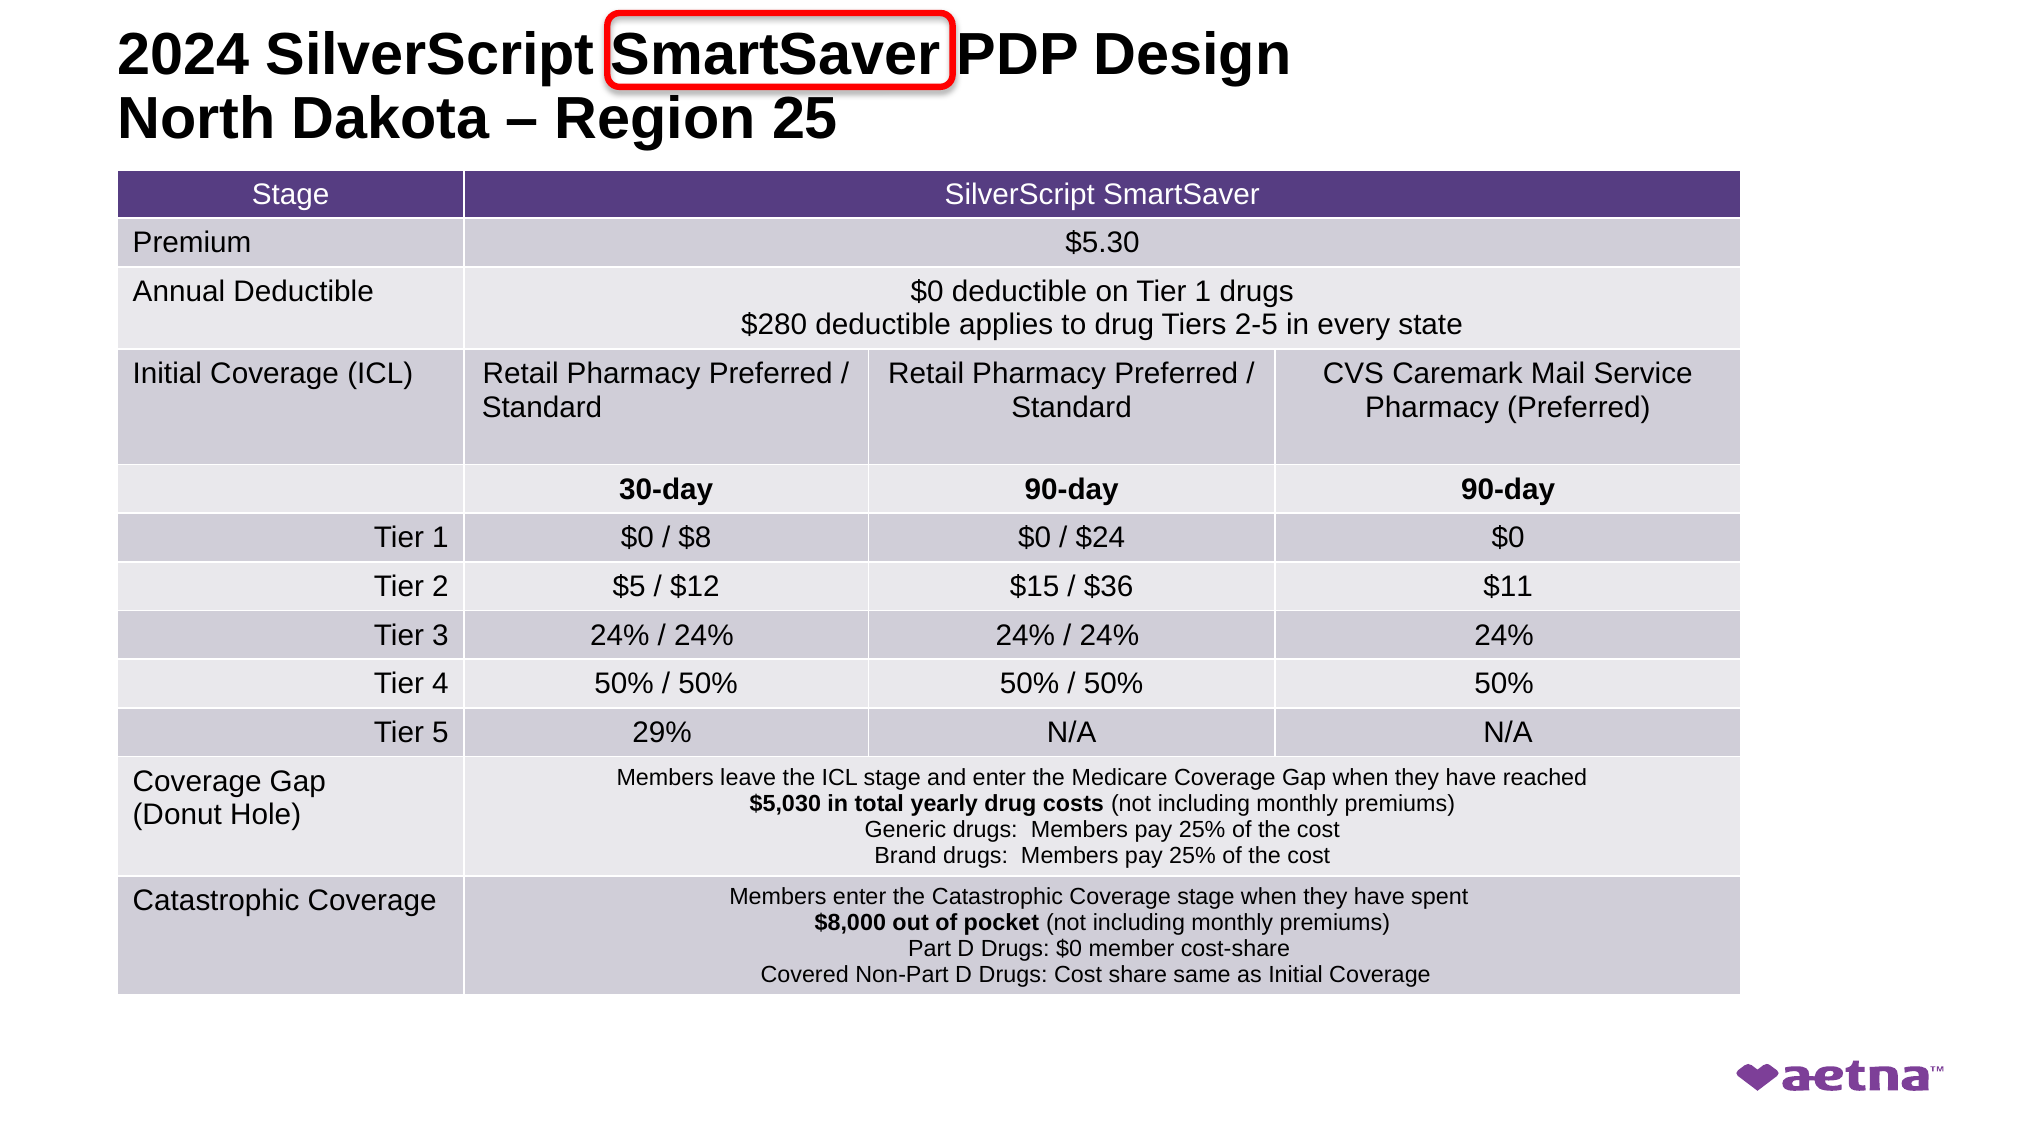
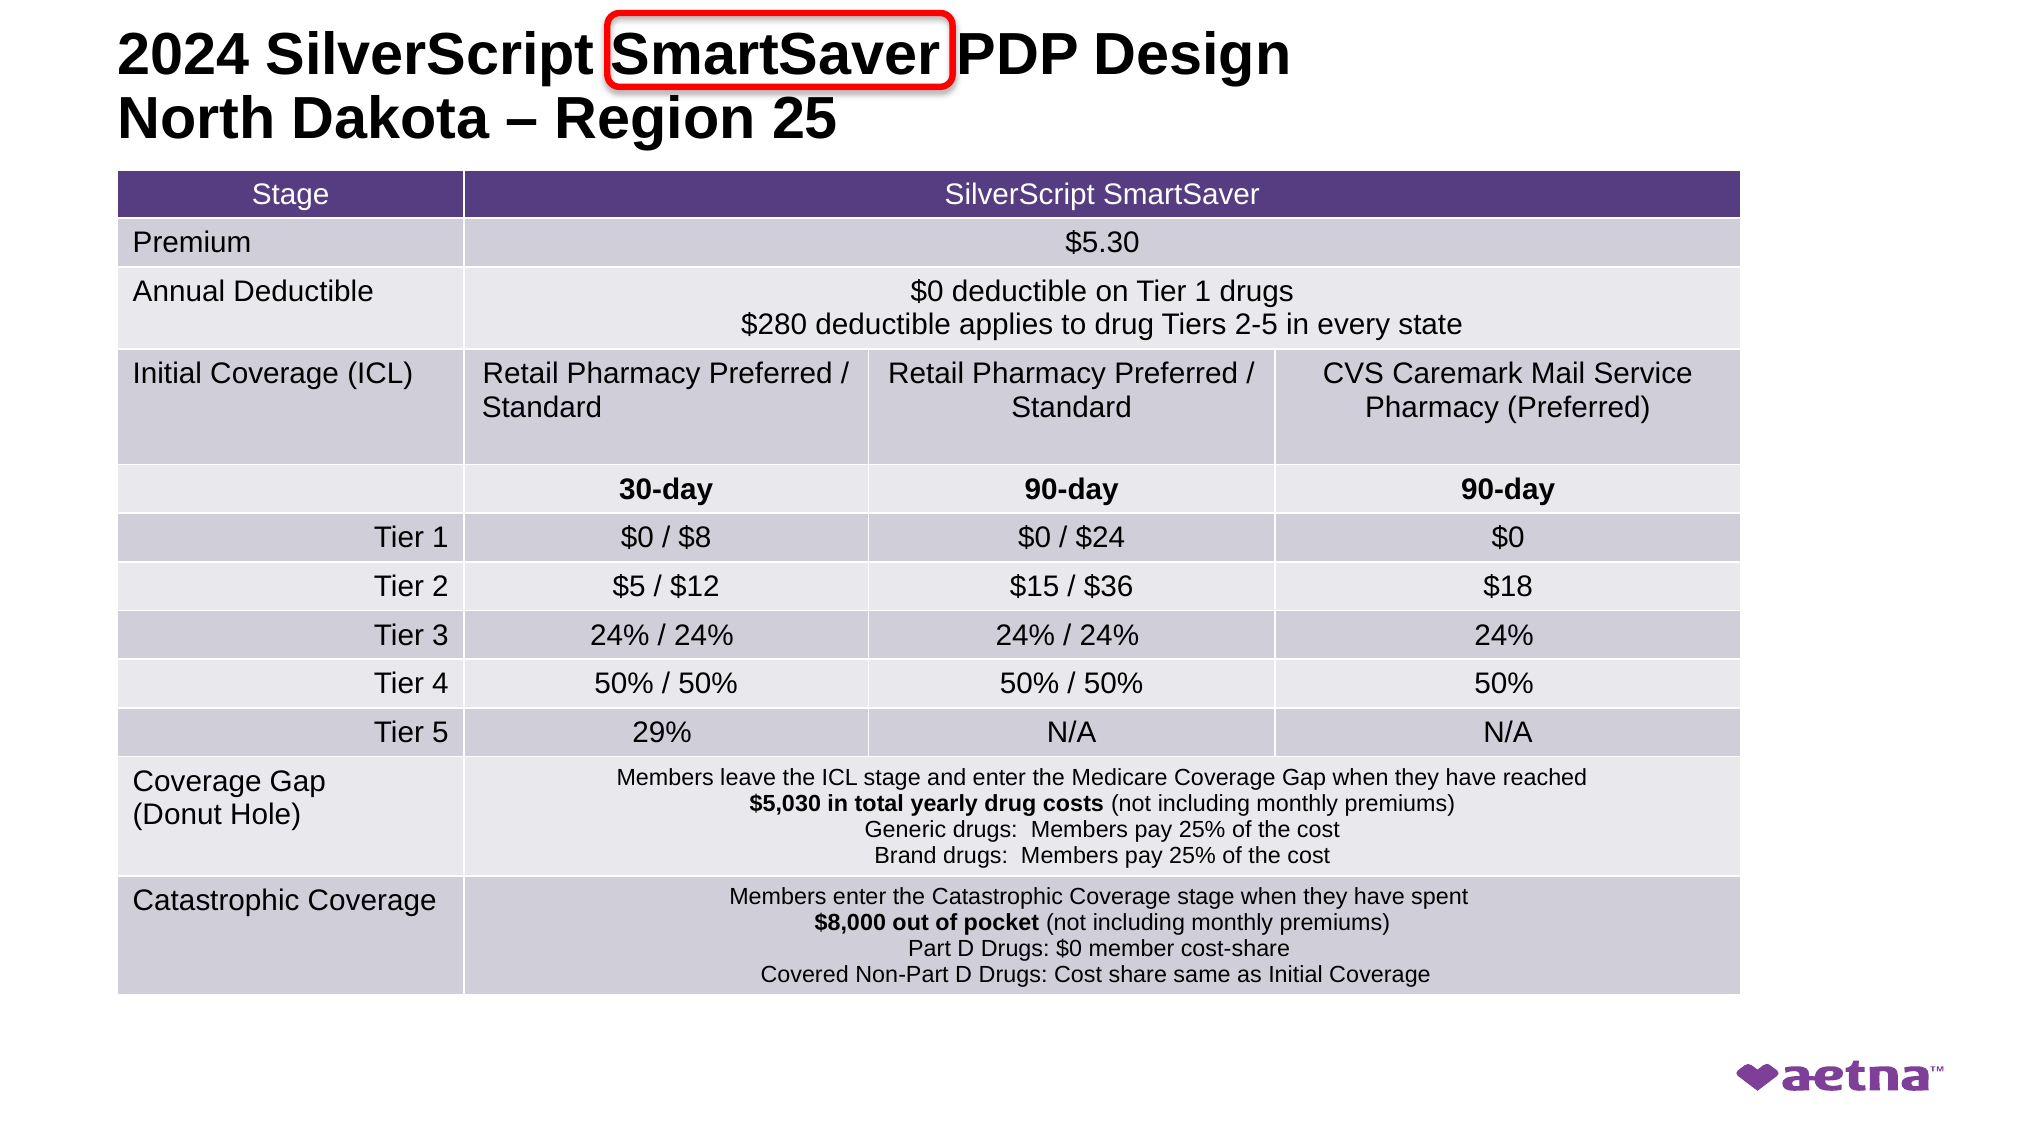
$11: $11 -> $18
